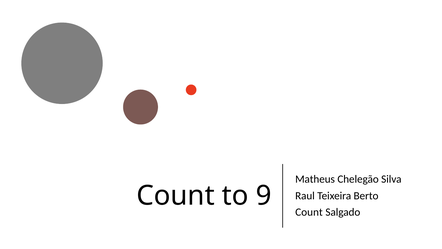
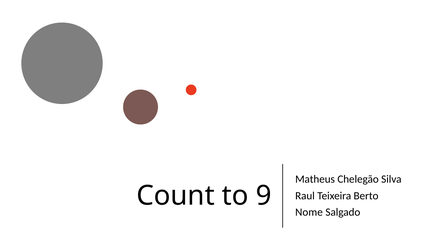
Count at (309, 212): Count -> Nome
